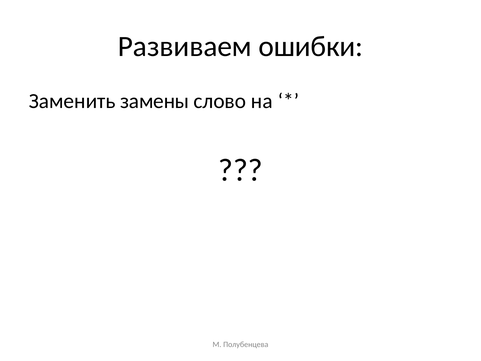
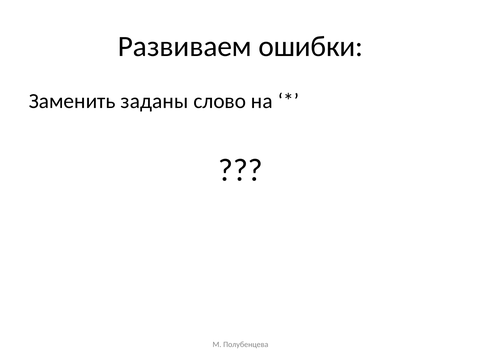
замены: замены -> заданы
